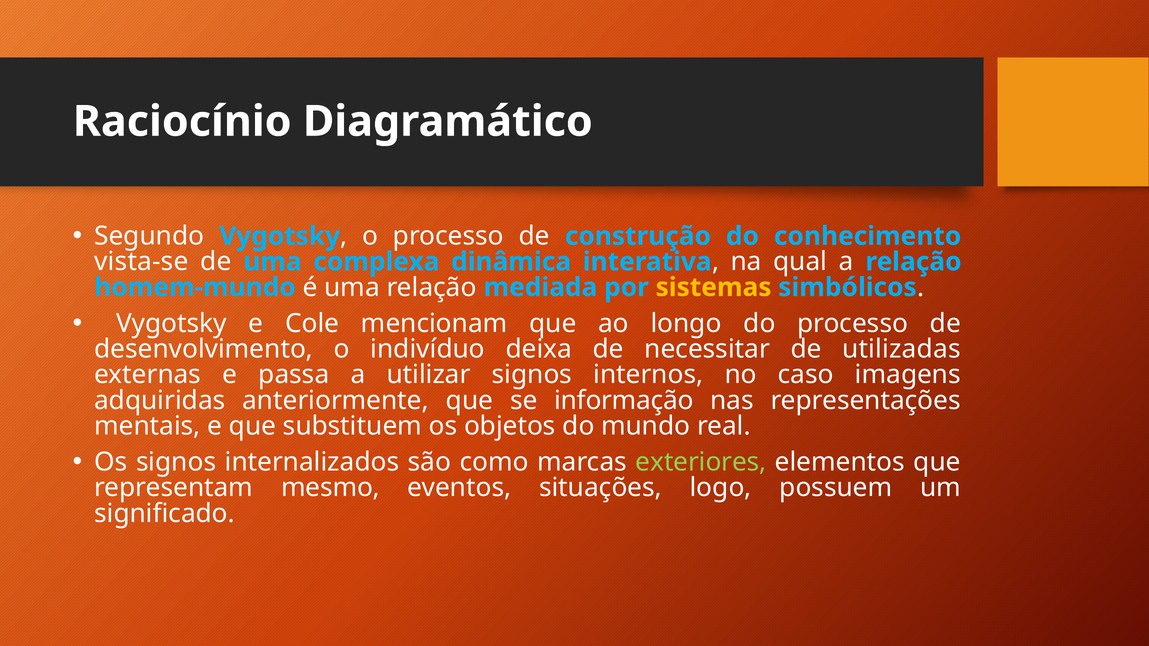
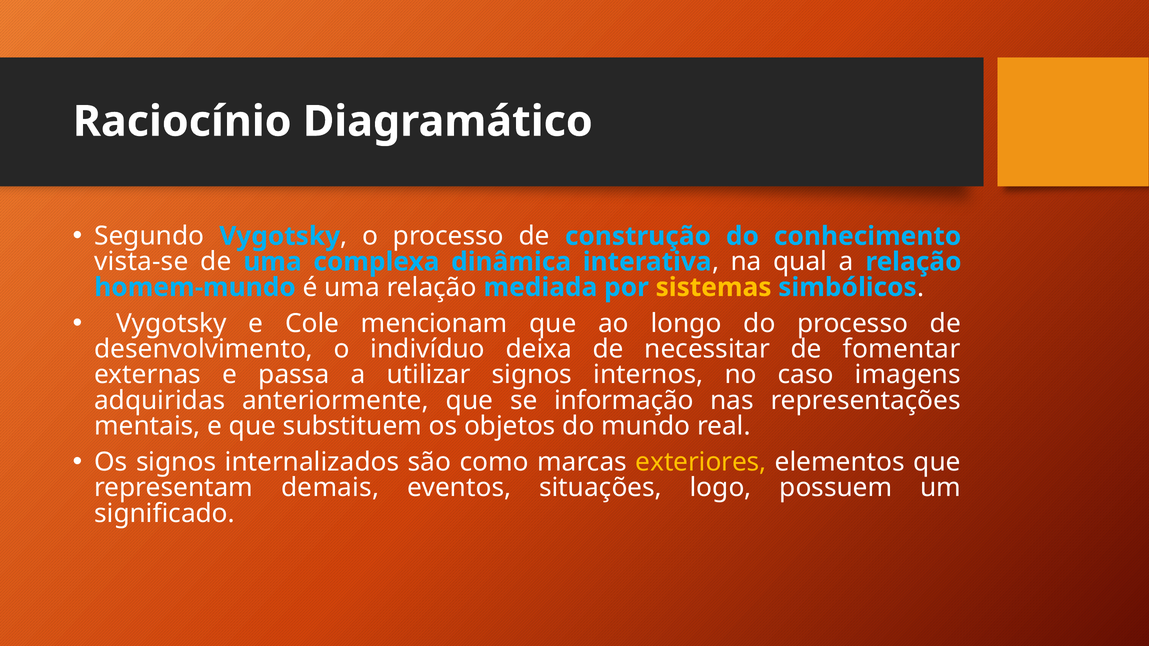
utilizadas: utilizadas -> fomentar
exteriores colour: light green -> yellow
mesmo: mesmo -> demais
